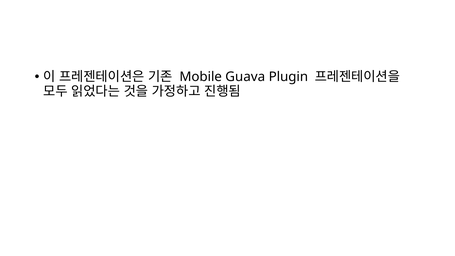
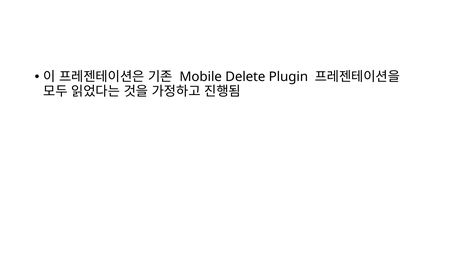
Guava: Guava -> Delete
